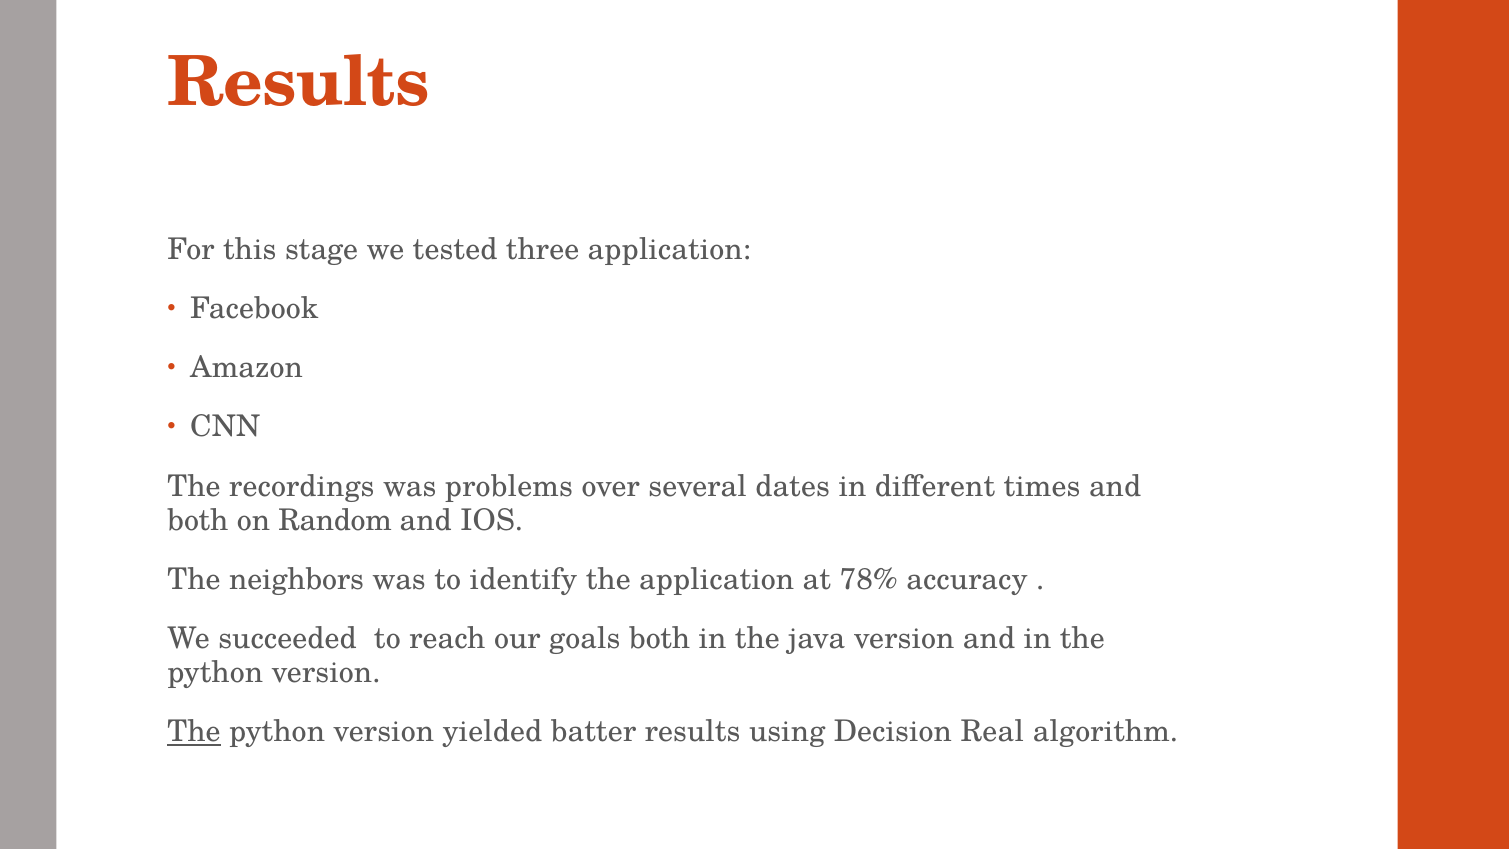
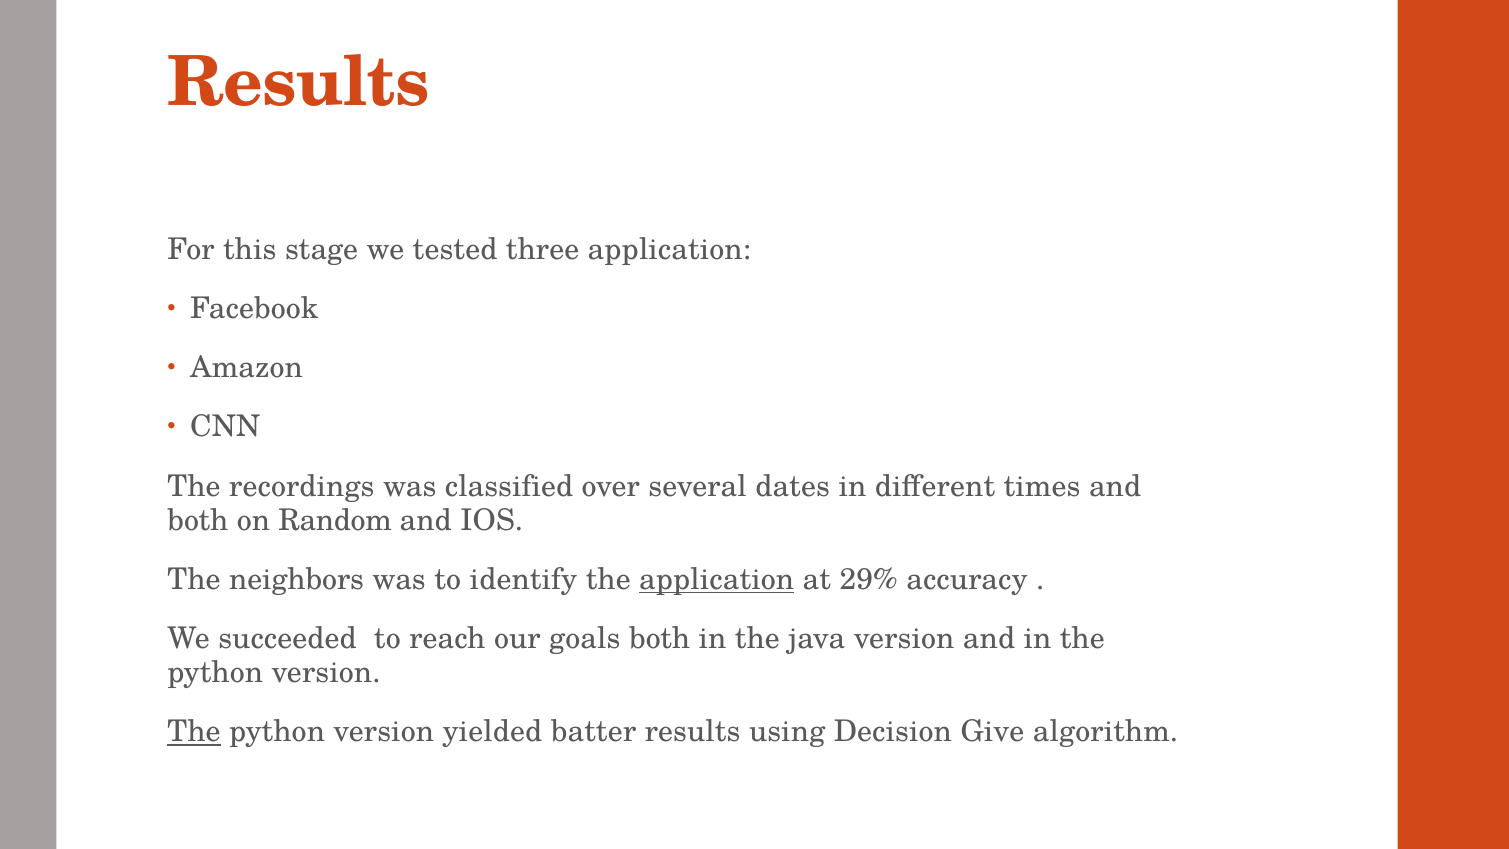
problems: problems -> classified
application at (717, 580) underline: none -> present
78%: 78% -> 29%
Real: Real -> Give
